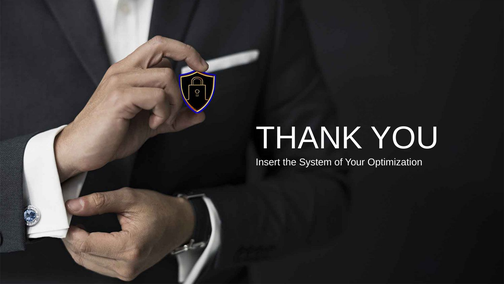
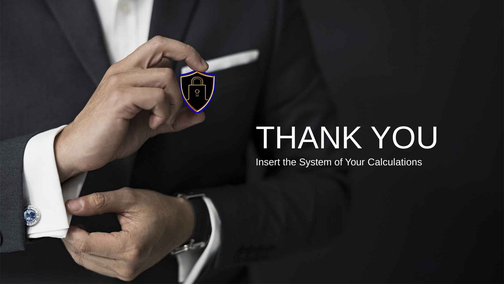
Optimization: Optimization -> Calculations
